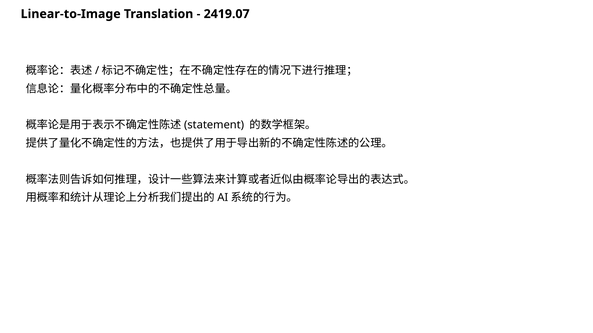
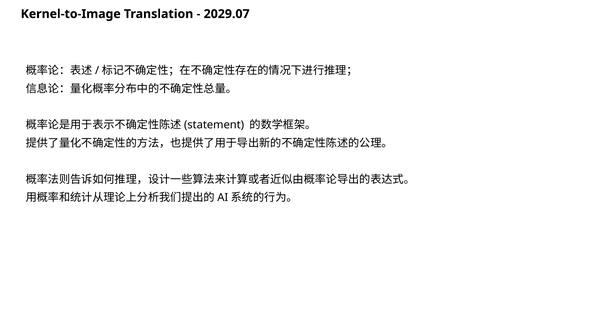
Linear-to-Image: Linear-to-Image -> Kernel-to-Image
2419.07: 2419.07 -> 2029.07
